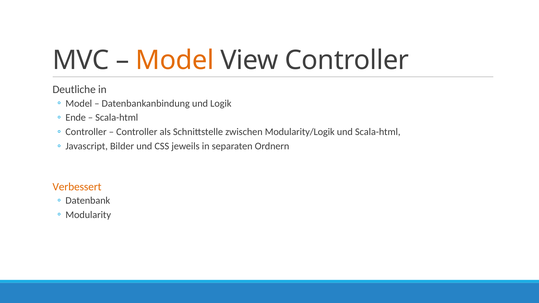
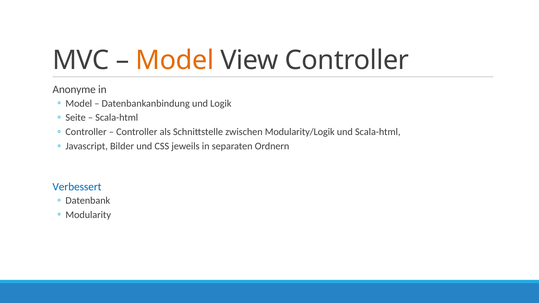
Deutliche: Deutliche -> Anonyme
Ende: Ende -> Seite
Verbessert colour: orange -> blue
